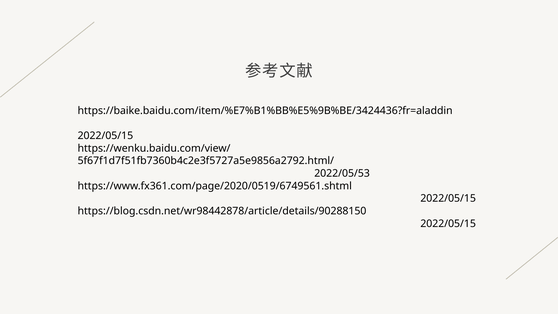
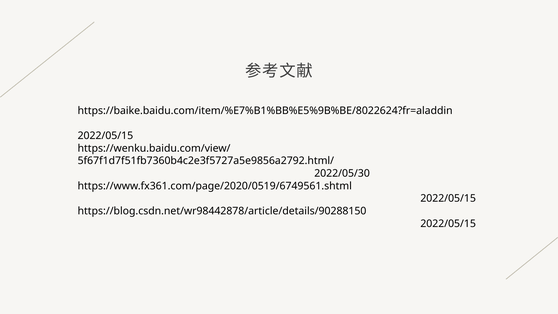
https://baike.baidu.com/item/%E7%B1%BB%E5%9B%BE/3424436?fr=aladdin: https://baike.baidu.com/item/%E7%B1%BB%E5%9B%BE/3424436?fr=aladdin -> https://baike.baidu.com/item/%E7%B1%BB%E5%9B%BE/8022624?fr=aladdin
2022/05/53: 2022/05/53 -> 2022/05/30
